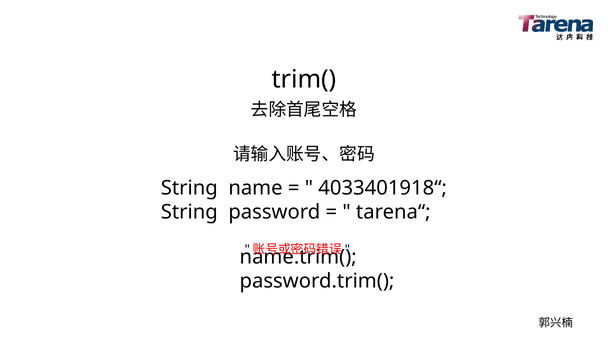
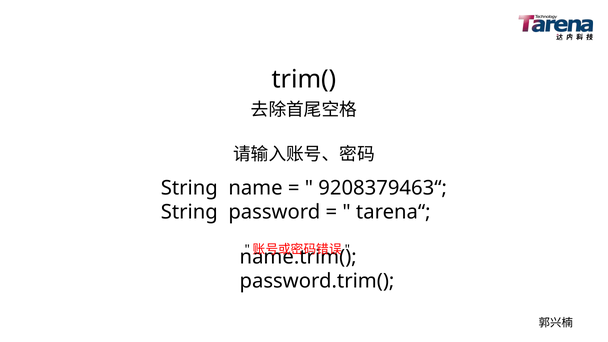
4033401918“: 4033401918“ -> 9208379463“
